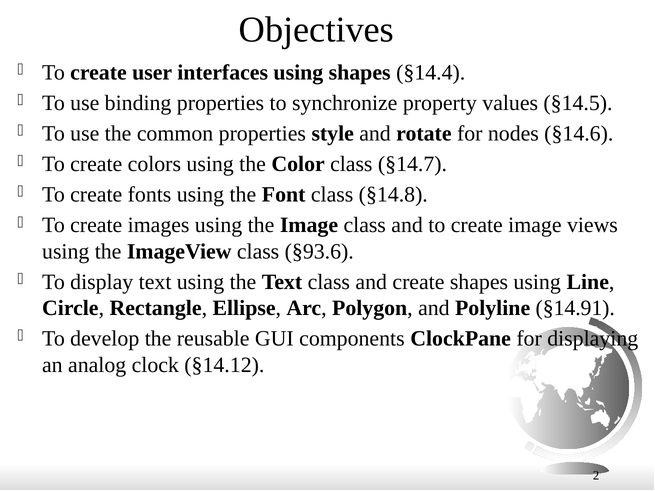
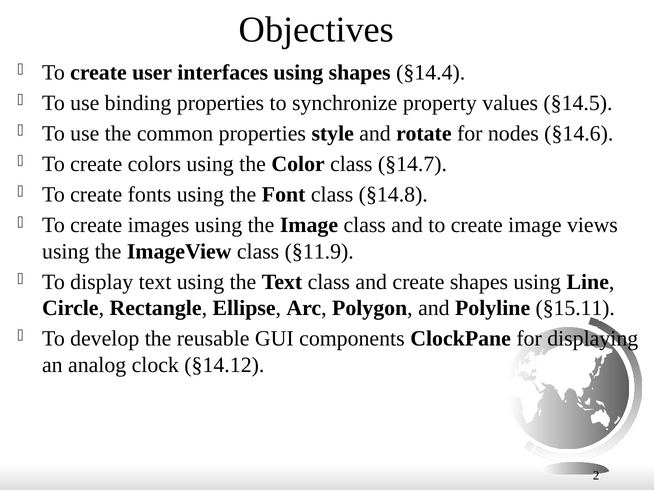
§93.6: §93.6 -> §11.9
§14.91: §14.91 -> §15.11
